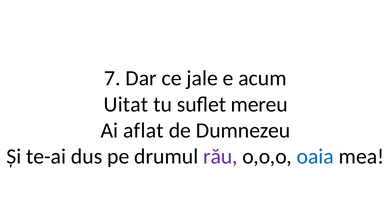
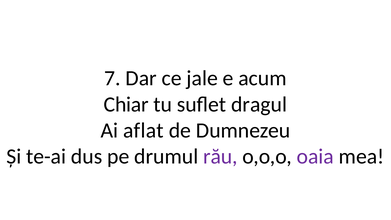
Uitat: Uitat -> Chiar
mereu: mereu -> dragul
oaia colour: blue -> purple
